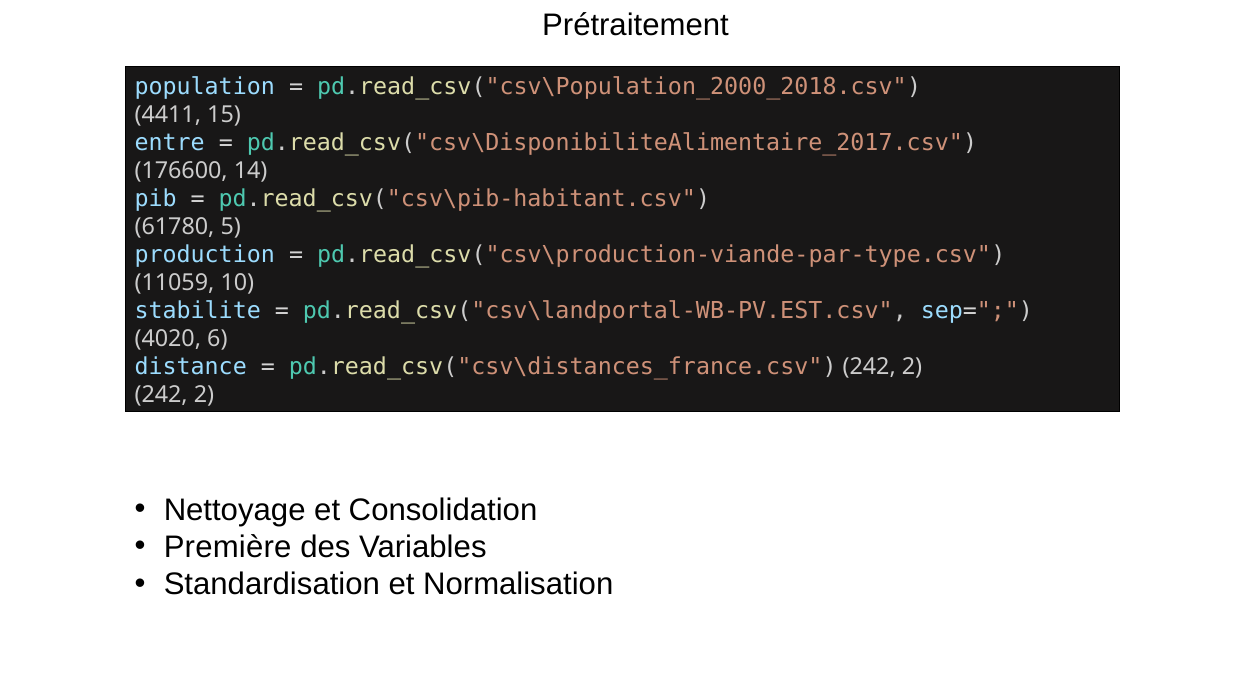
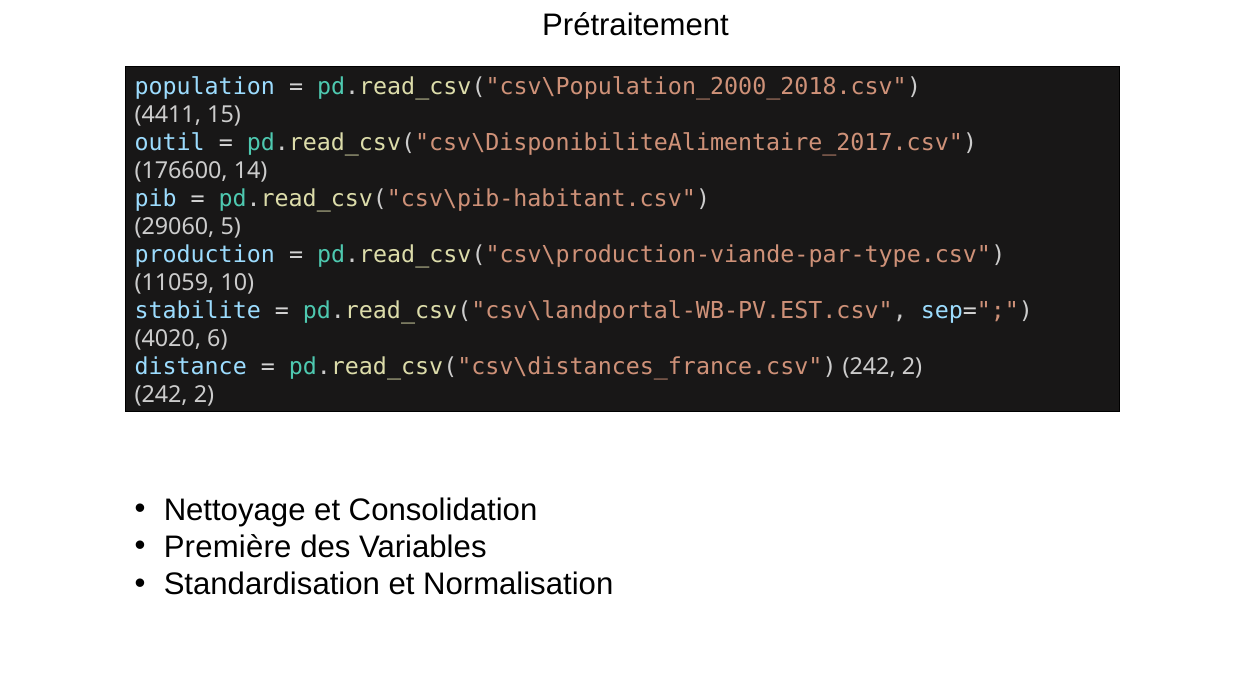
entre: entre -> outil
61780: 61780 -> 29060
